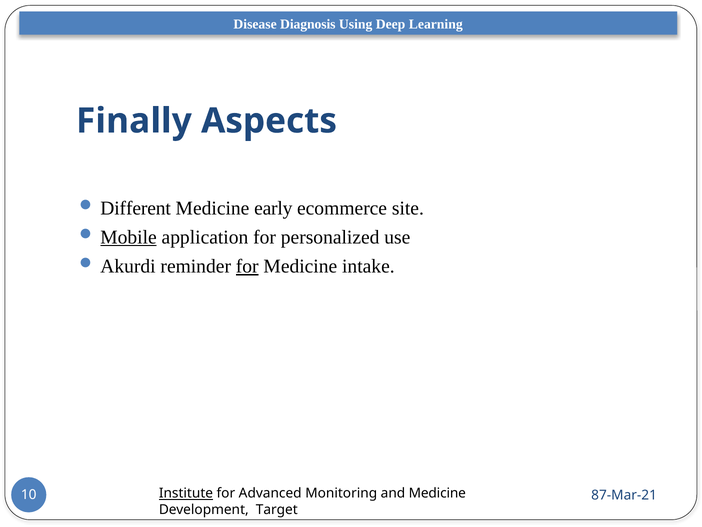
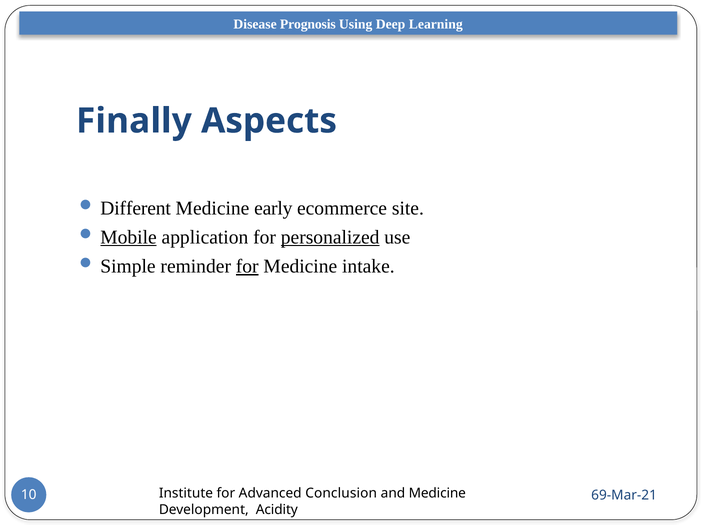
Diagnosis: Diagnosis -> Prognosis
personalized underline: none -> present
Akurdi: Akurdi -> Simple
Institute underline: present -> none
Monitoring: Monitoring -> Conclusion
87-Mar-21: 87-Mar-21 -> 69-Mar-21
Target: Target -> Acidity
